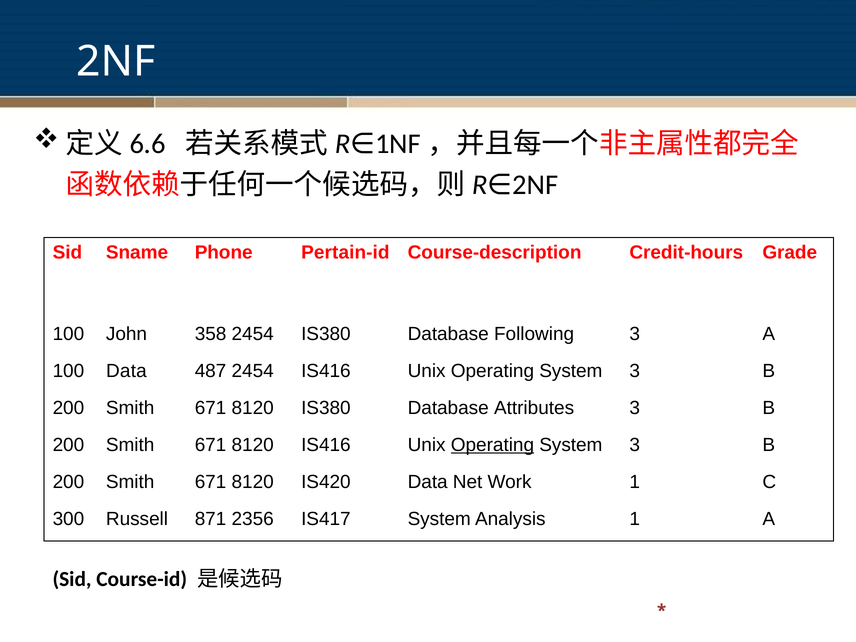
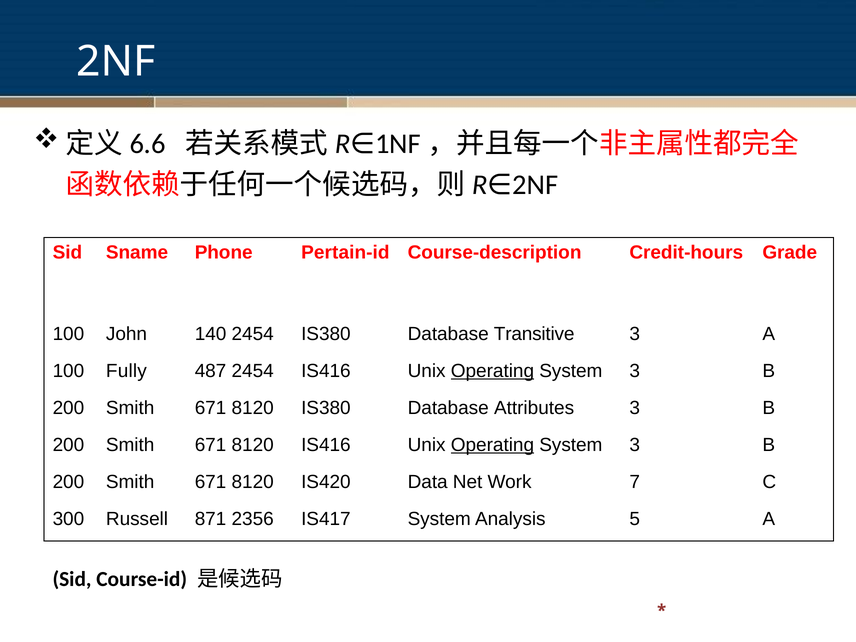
358: 358 -> 140
Following: Following -> Transitive
100 Data: Data -> Fully
Operating at (492, 371) underline: none -> present
Work 1: 1 -> 7
Analysis 1: 1 -> 5
